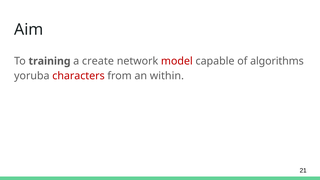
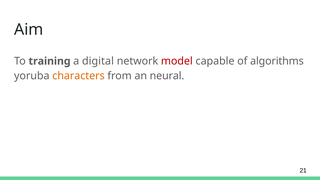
create: create -> digital
characters colour: red -> orange
within: within -> neural
